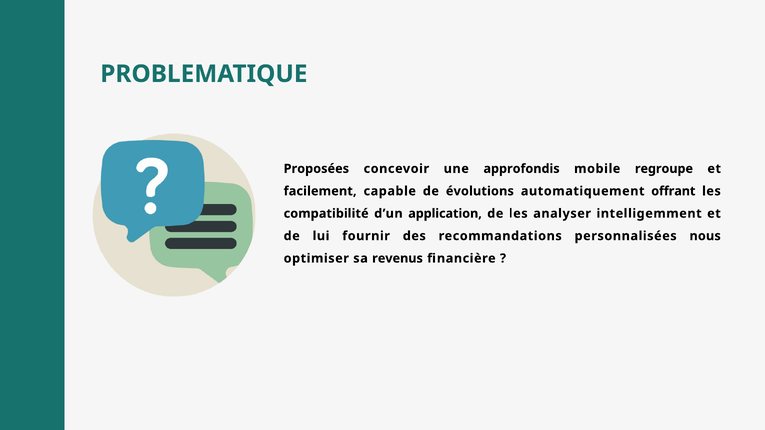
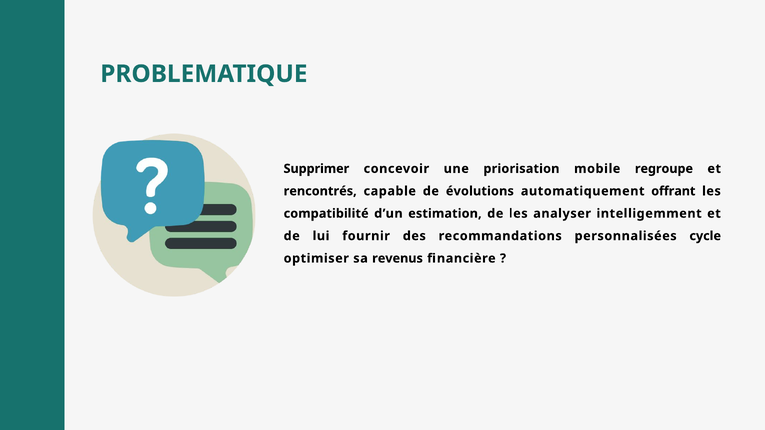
Proposées: Proposées -> Supprimer
approfondis: approfondis -> priorisation
facilement: facilement -> rencontrés
application: application -> estimation
nous: nous -> cycle
